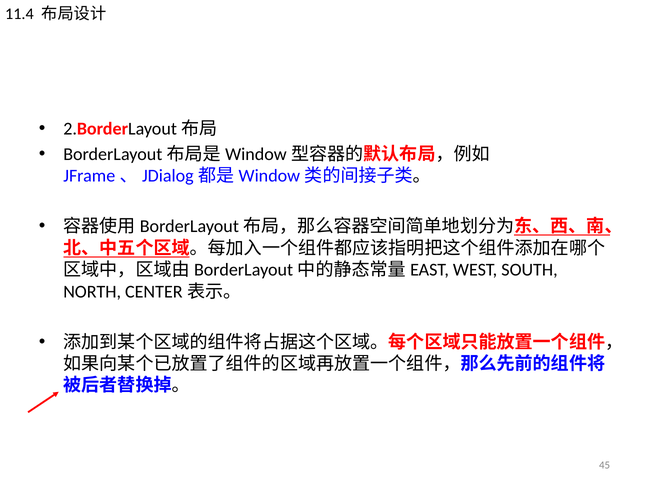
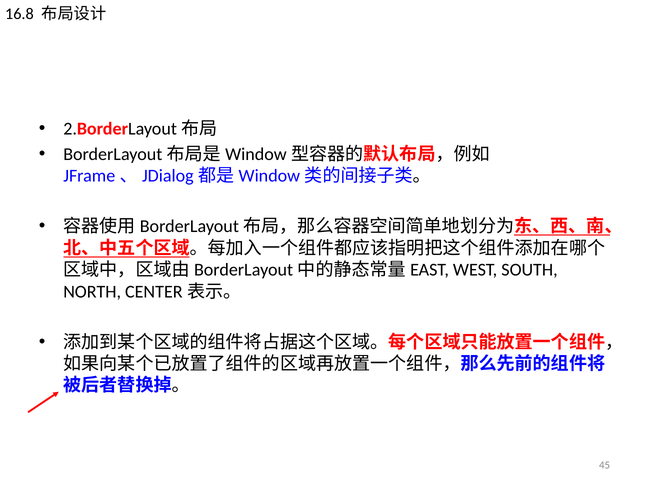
11.4: 11.4 -> 16.8
